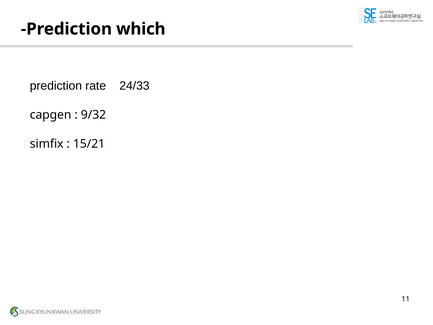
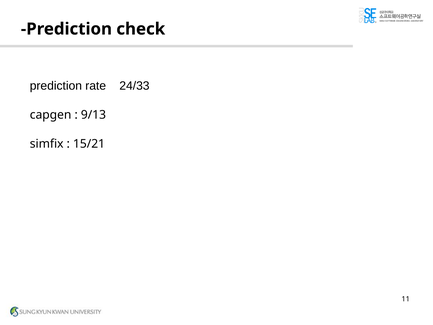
which: which -> check
9/32: 9/32 -> 9/13
